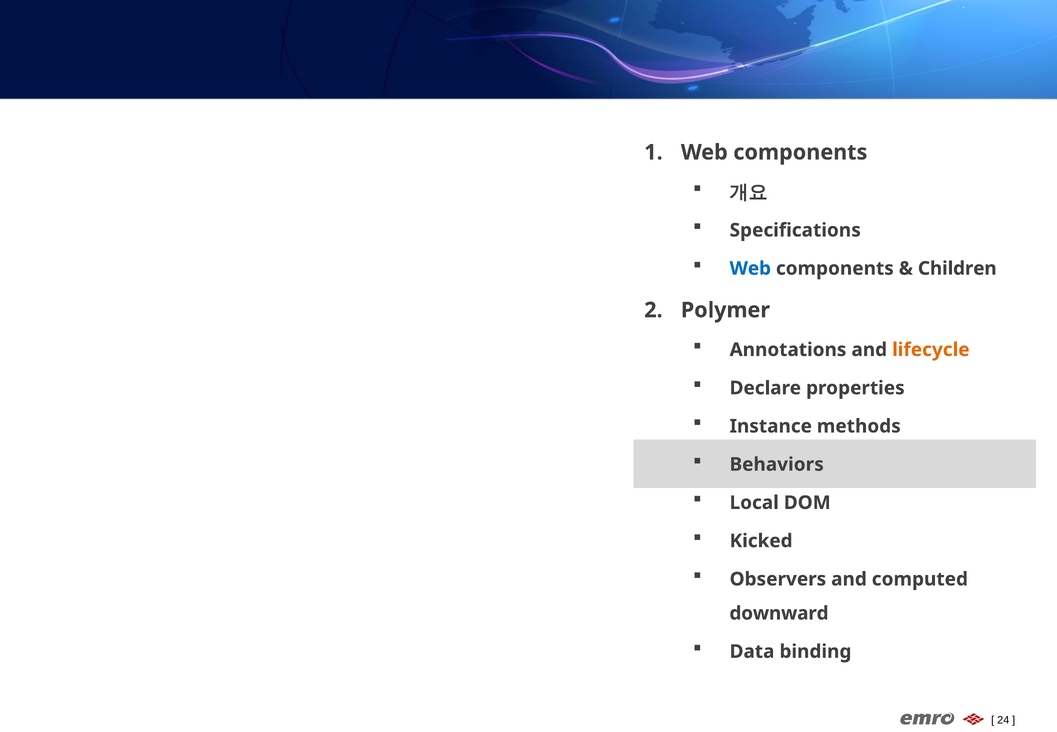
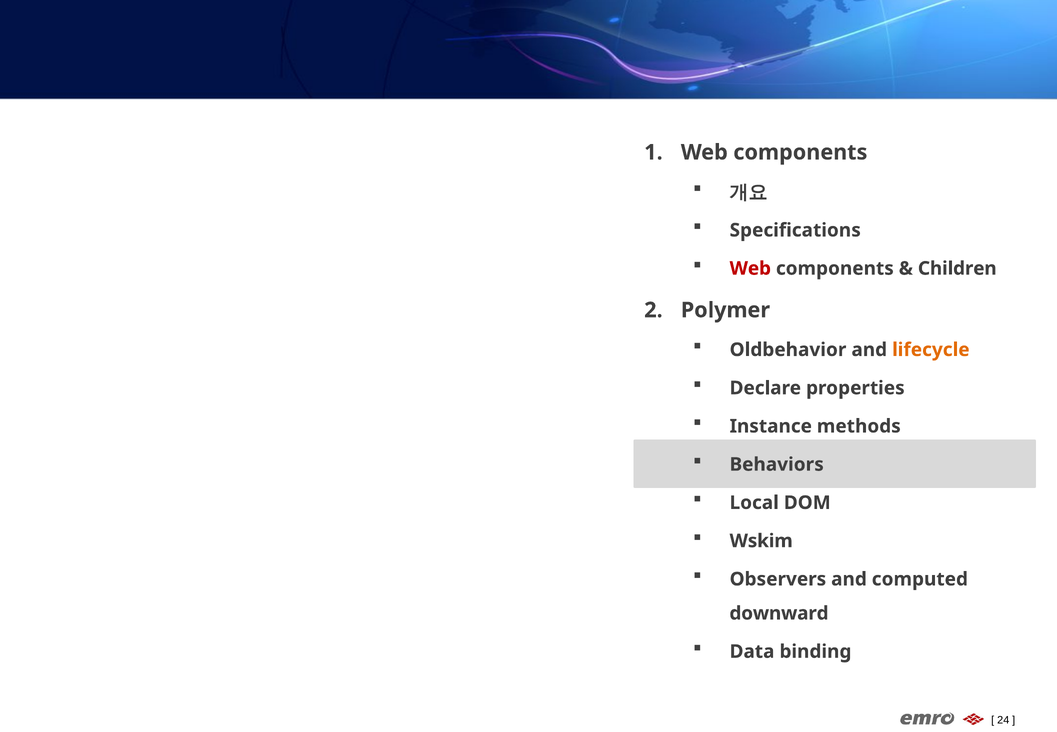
Web at (750, 268) colour: blue -> red
Annotations: Annotations -> Oldbehavior
Kicked: Kicked -> Wskim
